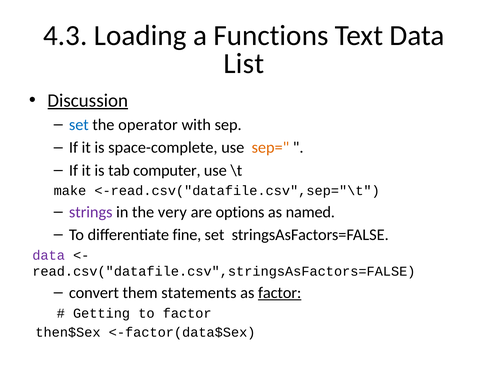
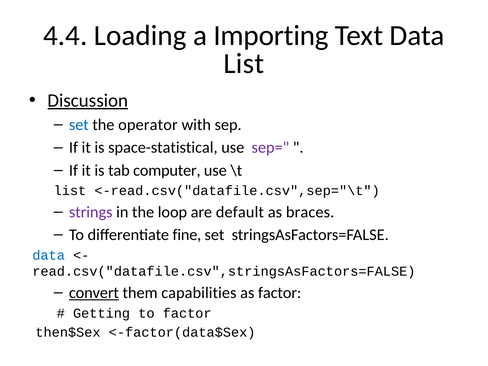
4.3: 4.3 -> 4.4
Functions: Functions -> Importing
space-complete: space-complete -> space-statistical
sep= colour: orange -> purple
make at (70, 191): make -> list
very: very -> loop
options: options -> default
named: named -> braces
data at (49, 255) colour: purple -> blue
convert underline: none -> present
statements: statements -> capabilities
factor at (280, 293) underline: present -> none
